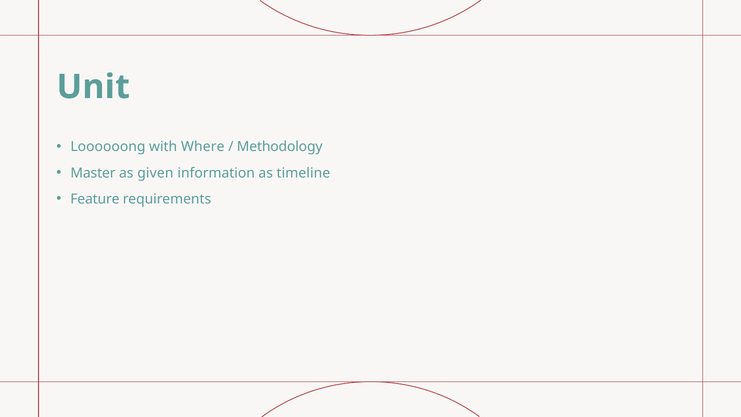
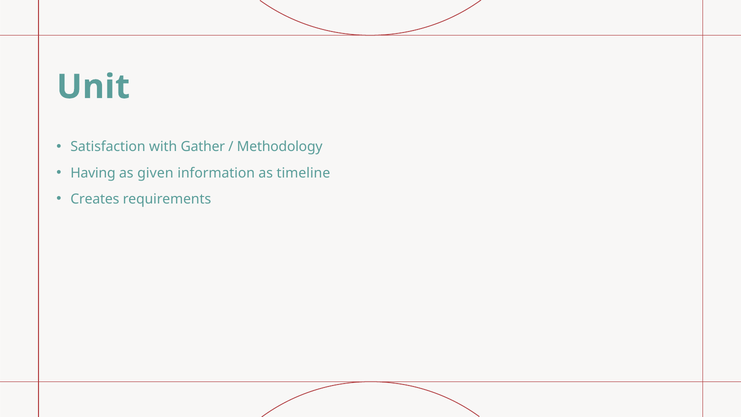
Loooooong: Loooooong -> Satisfaction
Where: Where -> Gather
Master: Master -> Having
Feature: Feature -> Creates
